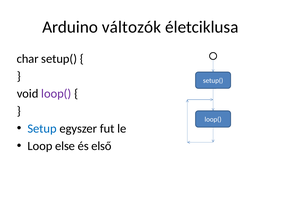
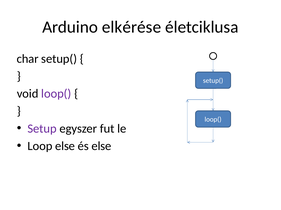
változók: változók -> elkérése
Setup colour: blue -> purple
és első: első -> else
